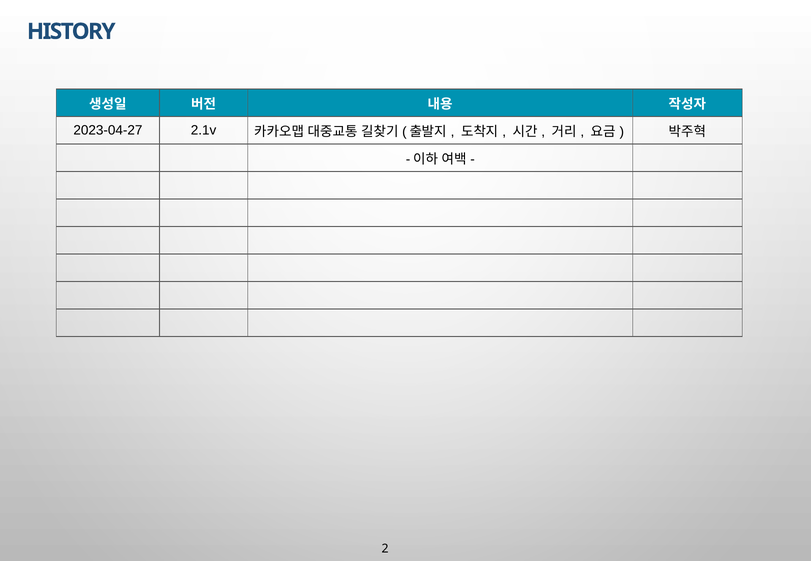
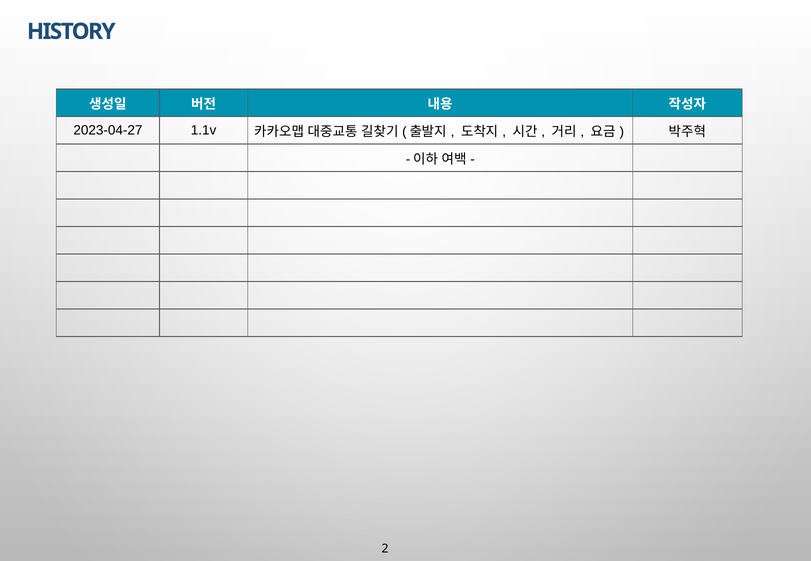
2.1v: 2.1v -> 1.1v
